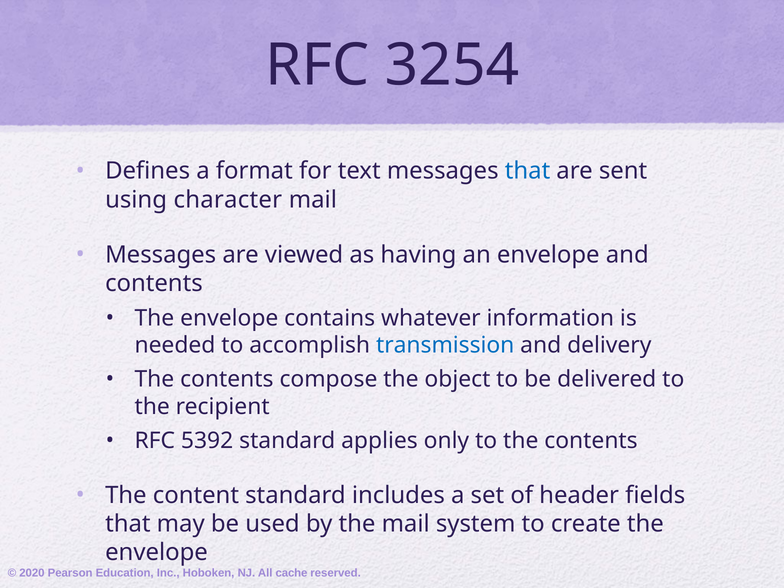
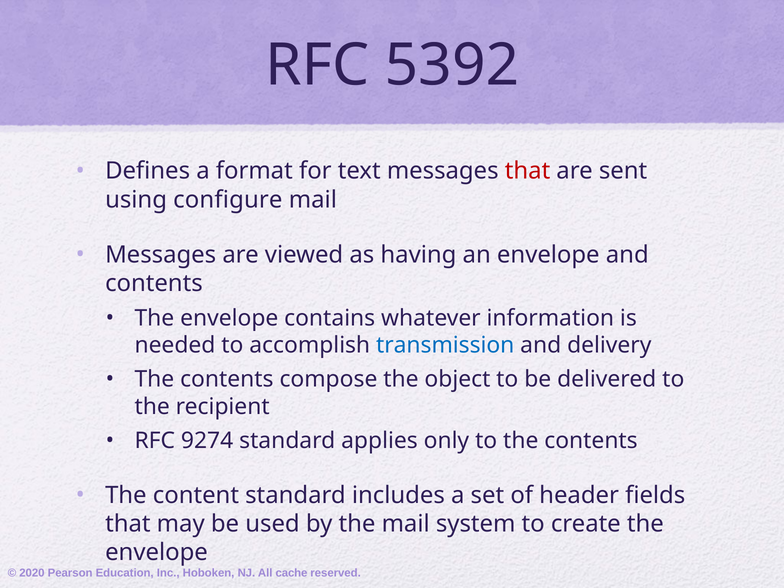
3254: 3254 -> 5392
that at (528, 171) colour: blue -> red
character: character -> configure
5392: 5392 -> 9274
